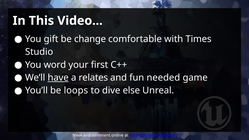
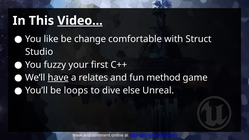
Video underline: none -> present
gift: gift -> like
Times: Times -> Struct
word: word -> fuzzy
needed: needed -> method
